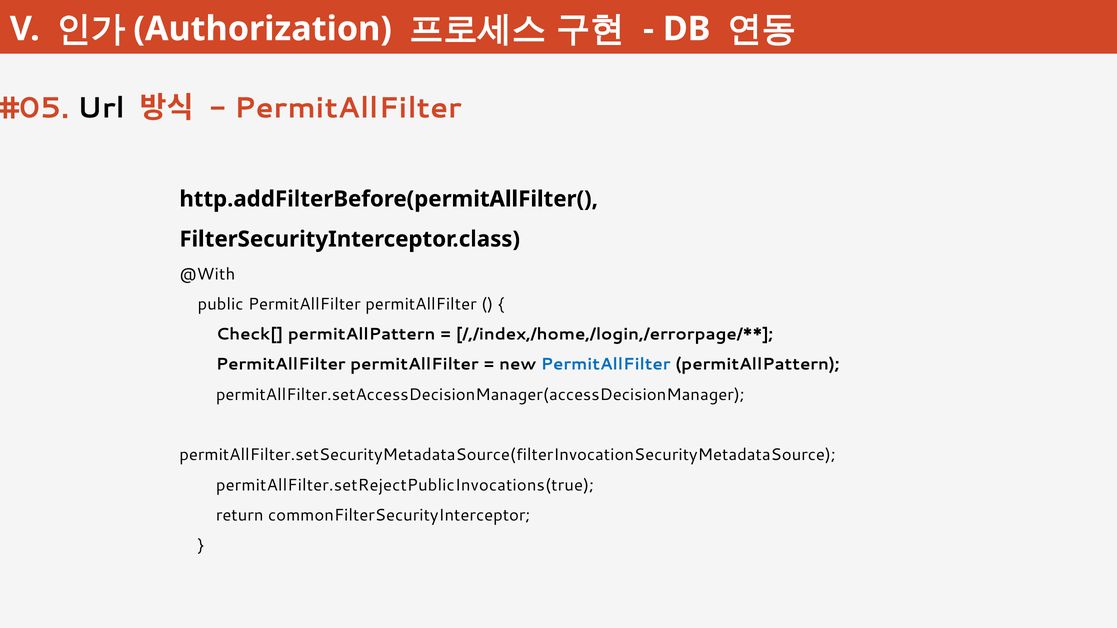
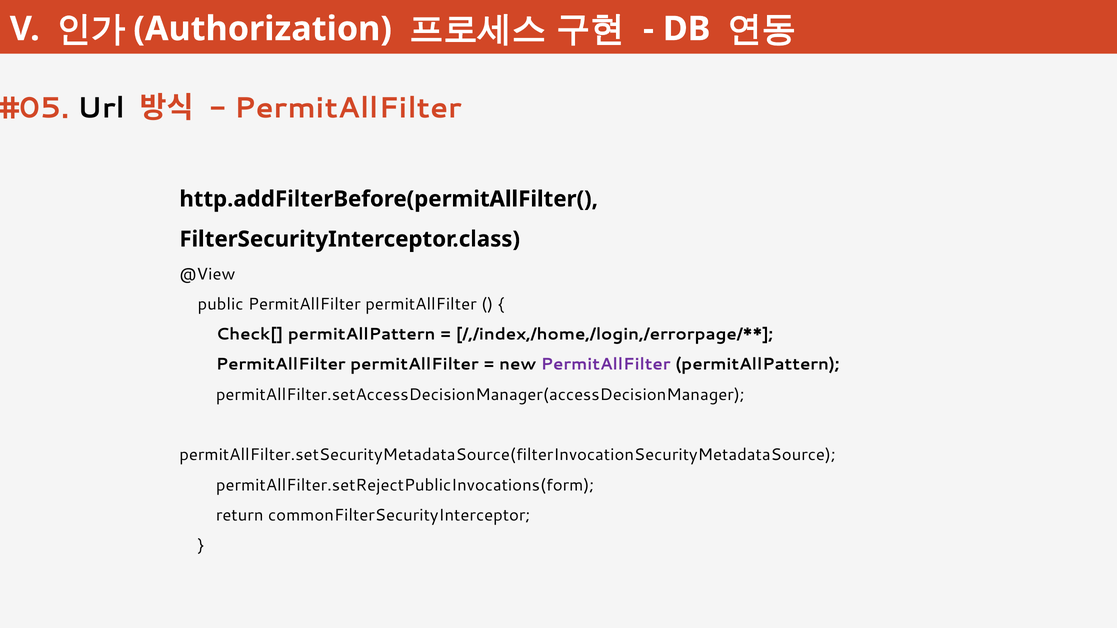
@With: @With -> @View
PermitAllFilter at (606, 365) colour: blue -> purple
permitAllFilter.setRejectPublicInvocations(true: permitAllFilter.setRejectPublicInvocations(true -> permitAllFilter.setRejectPublicInvocations(form
